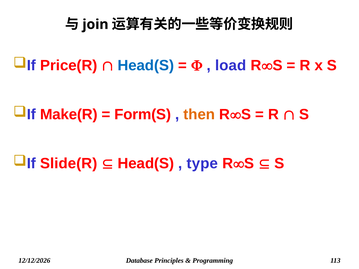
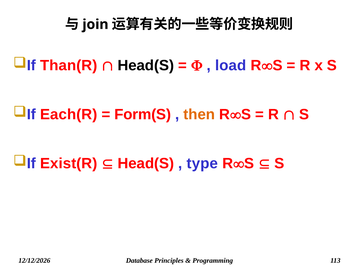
Price(R: Price(R -> Than(R
Head(S at (146, 65) colour: blue -> black
Make(R: Make(R -> Each(R
Slide(R: Slide(R -> Exist(R
